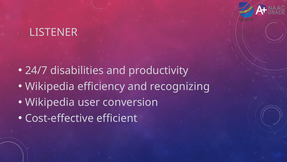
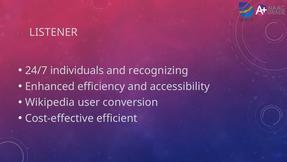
disabilities: disabilities -> individuals
productivity: productivity -> recognizing
Wikipedia at (50, 86): Wikipedia -> Enhanced
recognizing: recognizing -> accessibility
